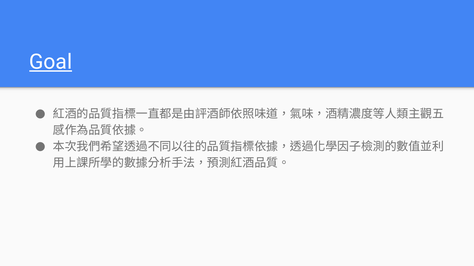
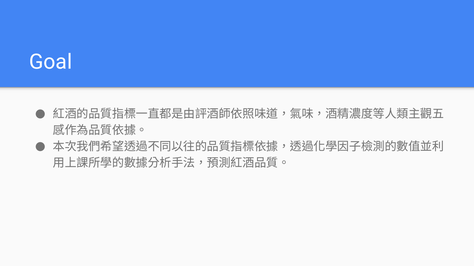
Goal underline: present -> none
